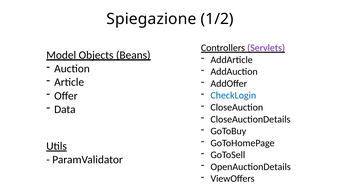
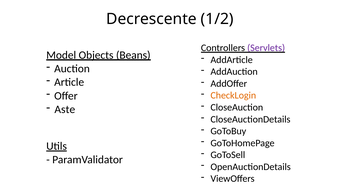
Spiegazione: Spiegazione -> Decrescente
CheckLogin colour: blue -> orange
Data: Data -> Aste
